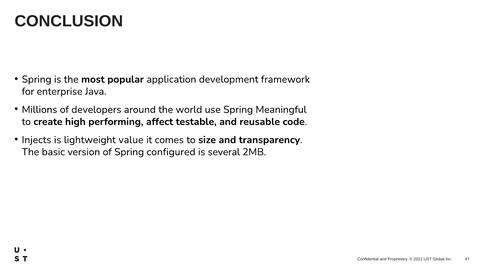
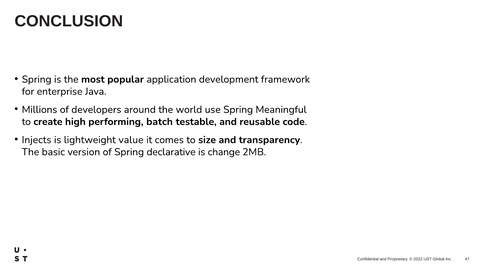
affect: affect -> batch
configured: configured -> declarative
several: several -> change
